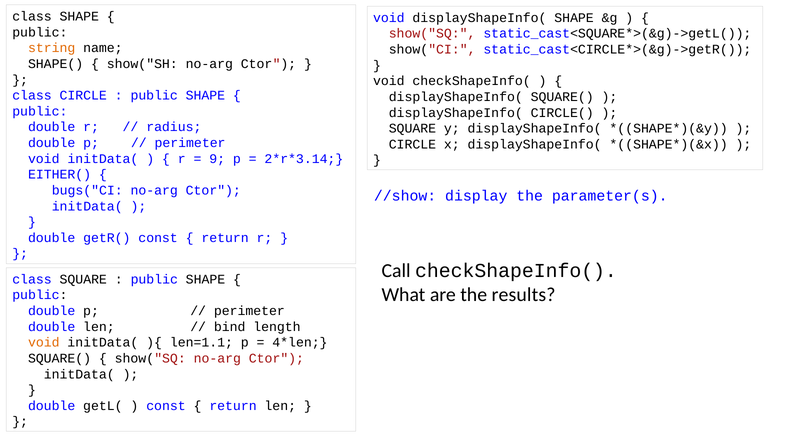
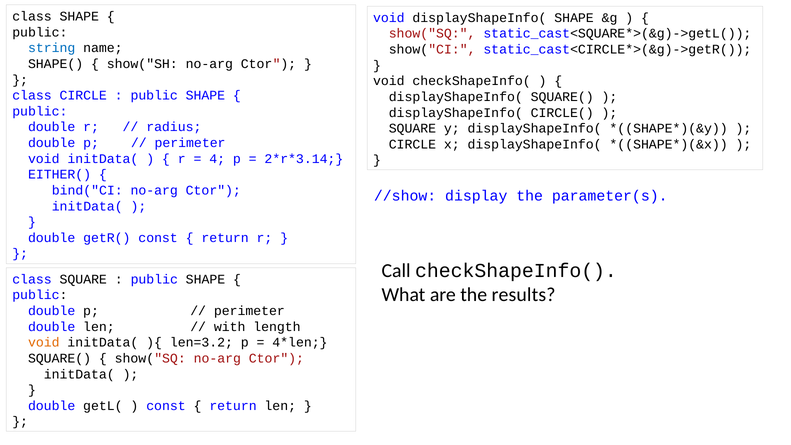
string colour: orange -> blue
9: 9 -> 4
bugs("CI: bugs("CI -> bind("CI
bind: bind -> with
len=1.1: len=1.1 -> len=3.2
